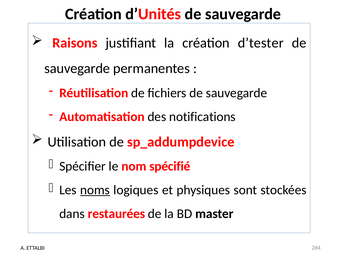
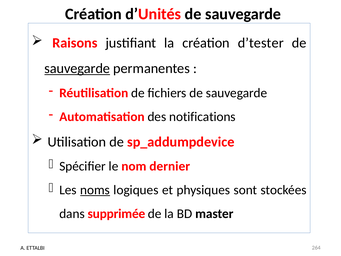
sauvegarde at (77, 68) underline: none -> present
spécifié: spécifié -> dernier
restaurées: restaurées -> supprimée
